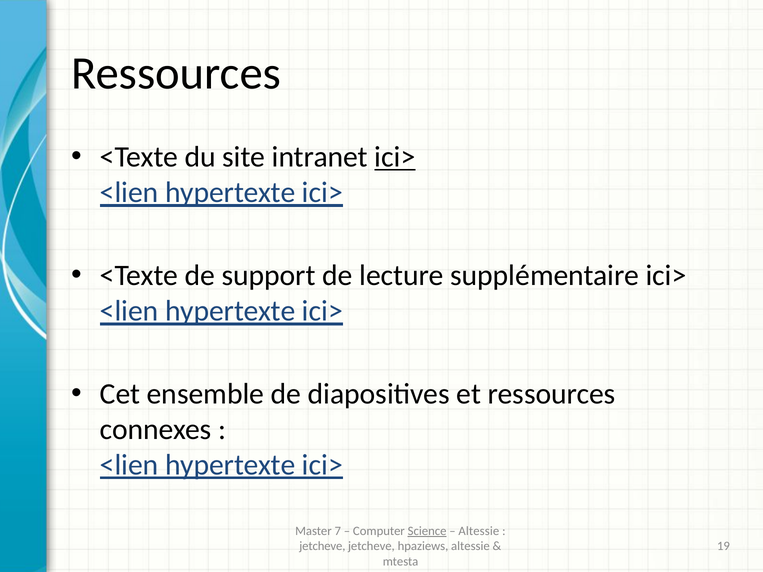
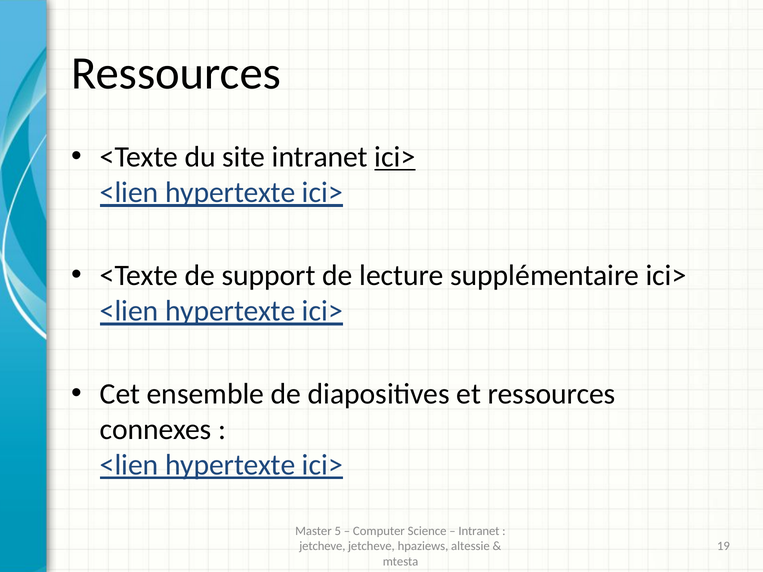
7: 7 -> 5
Science underline: present -> none
Altessie at (479, 531): Altessie -> Intranet
